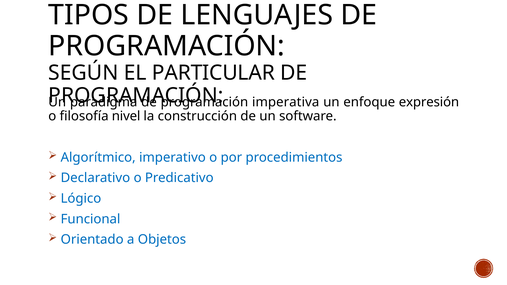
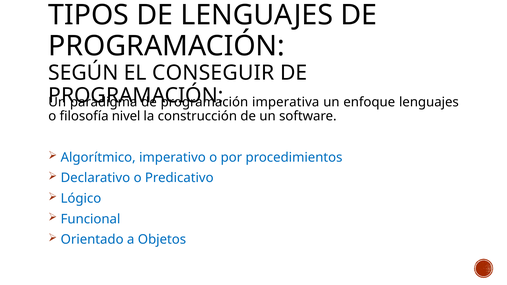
PARTICULAR: PARTICULAR -> CONSEGUIR
enfoque expresión: expresión -> lenguajes
